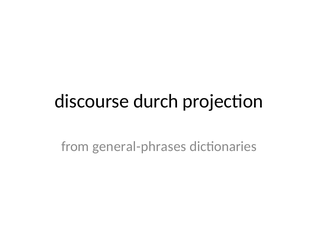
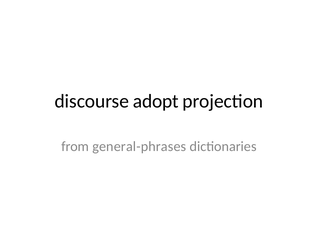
durch: durch -> adopt
